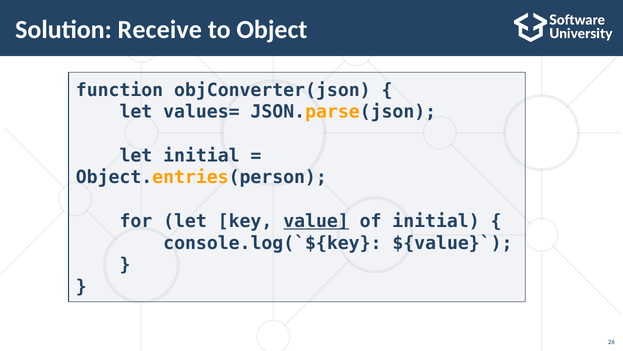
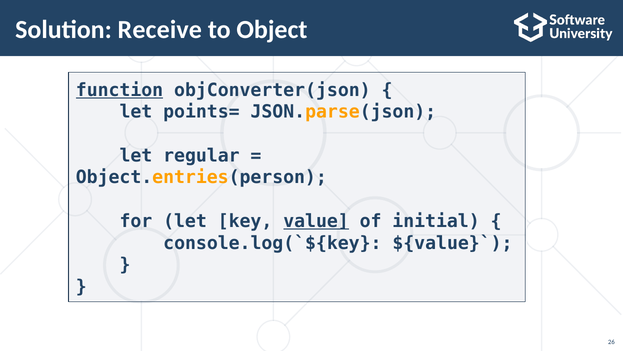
function underline: none -> present
values=: values= -> points=
let initial: initial -> regular
